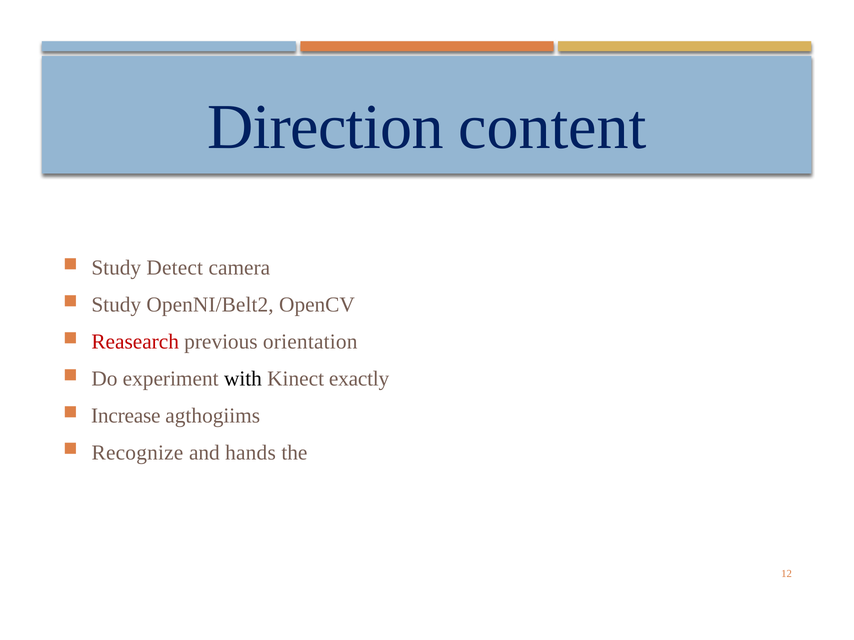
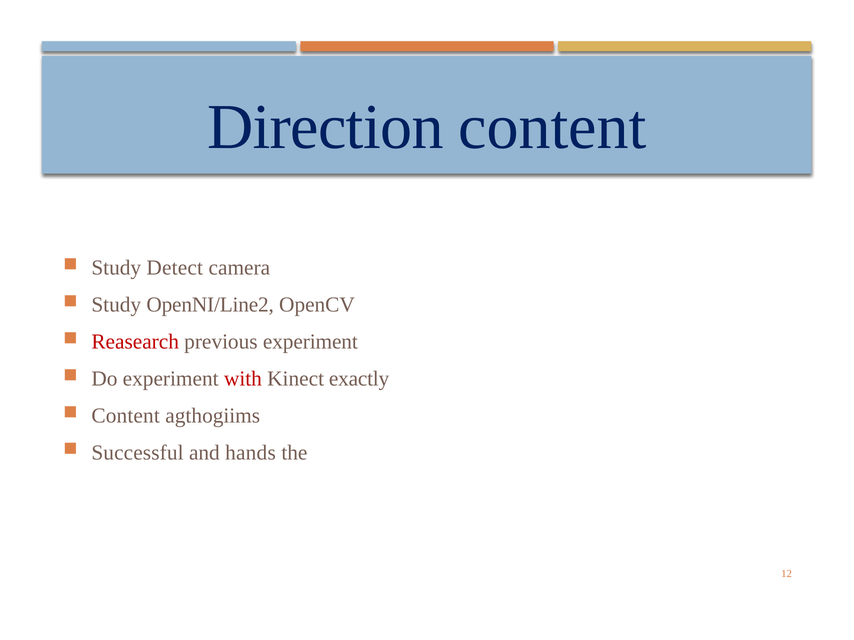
OpenNI/Belt2: OpenNI/Belt2 -> OpenNI/Line2
previous orientation: orientation -> experiment
with colour: black -> red
Increase at (126, 416): Increase -> Content
Recognize: Recognize -> Successful
